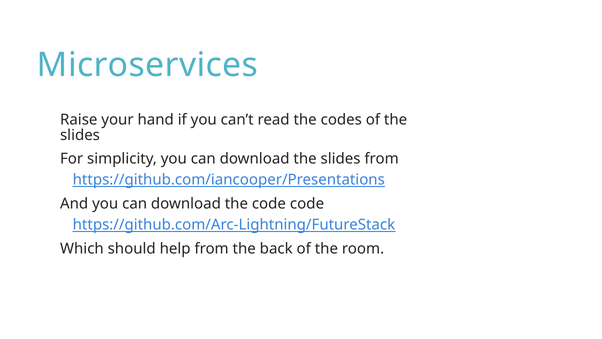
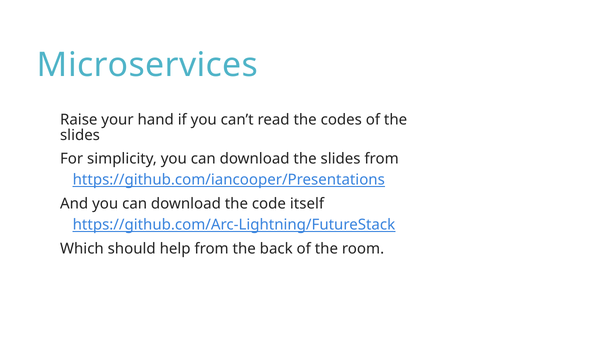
code code: code -> itself
